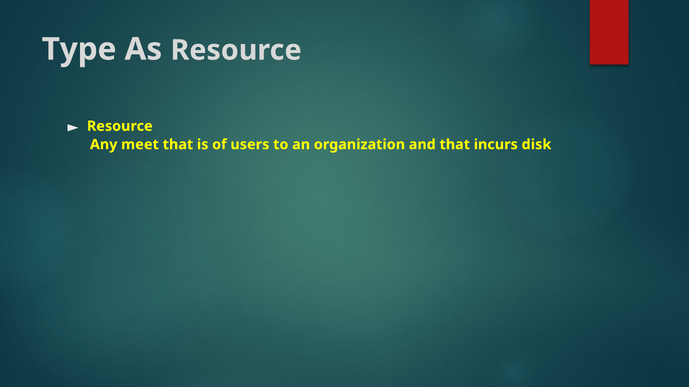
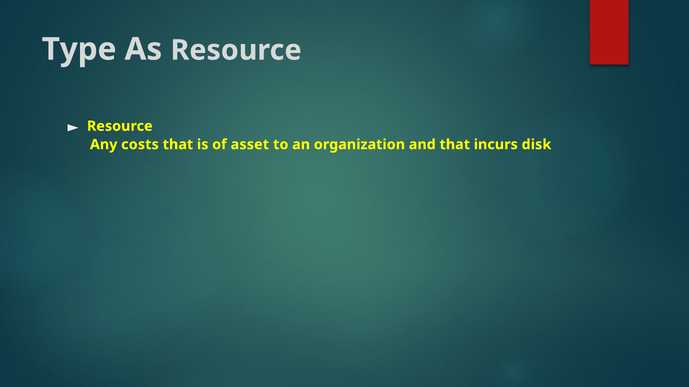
meet: meet -> costs
users: users -> asset
